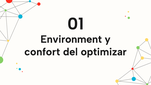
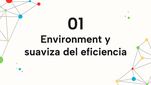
confort: confort -> suaviza
optimizar: optimizar -> eficiencia
